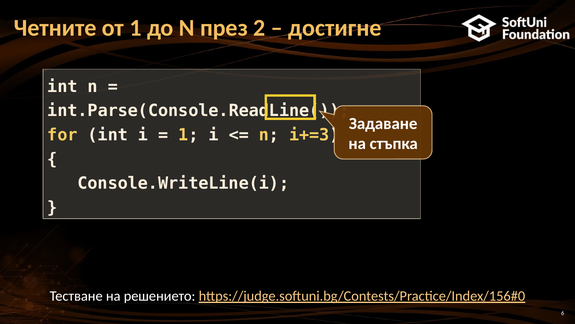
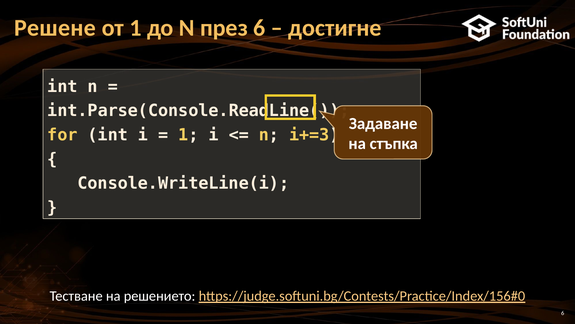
Четните: Четните -> Решене
през 2: 2 -> 6
